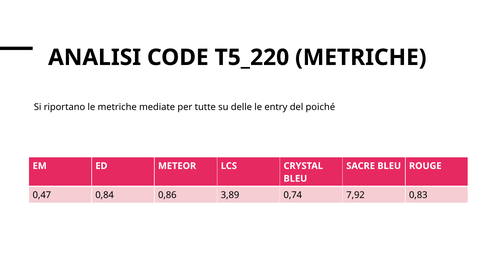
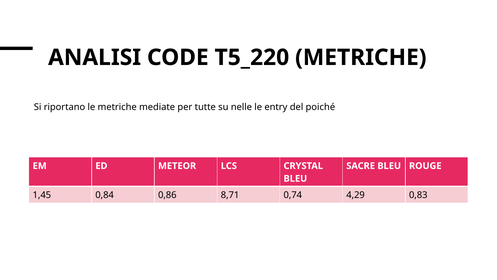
delle: delle -> nelle
0,47: 0,47 -> 1,45
3,89: 3,89 -> 8,71
7,92: 7,92 -> 4,29
